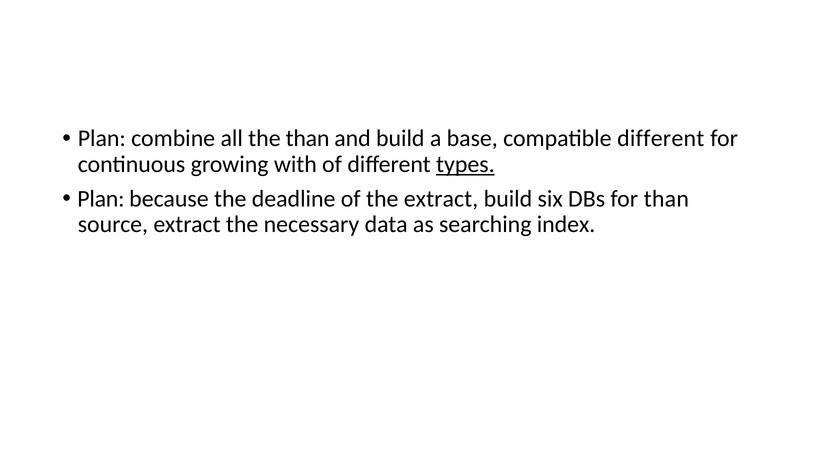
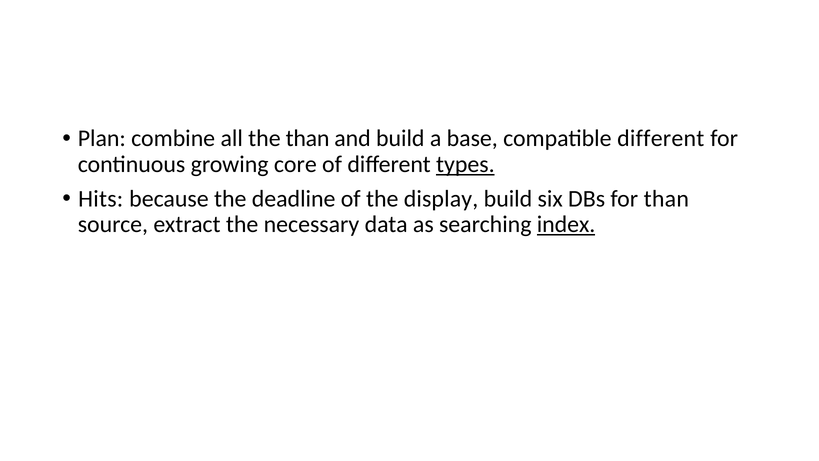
with: with -> core
Plan at (101, 199): Plan -> Hits
the extract: extract -> display
index underline: none -> present
